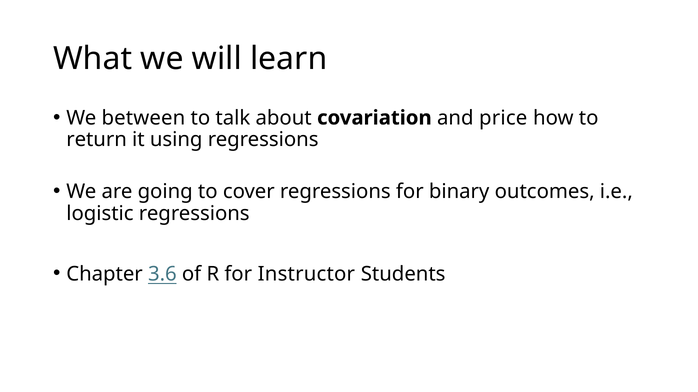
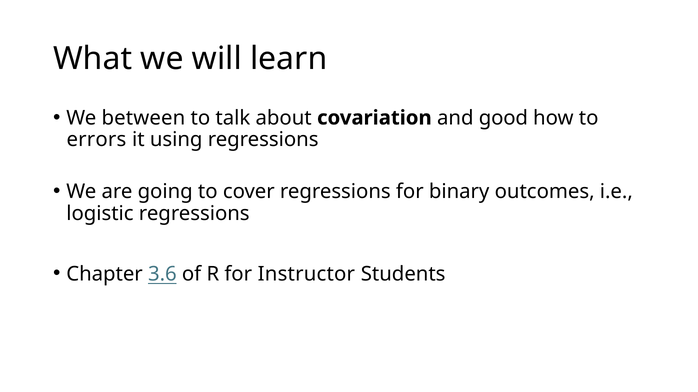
price: price -> good
return: return -> errors
